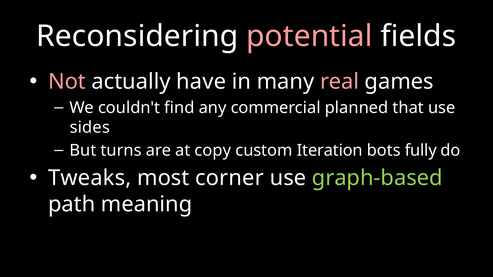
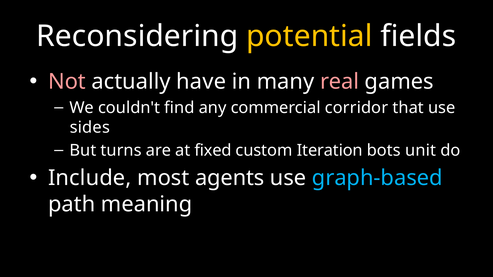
potential colour: pink -> yellow
planned: planned -> corridor
copy: copy -> fixed
fully: fully -> unit
Tweaks: Tweaks -> Include
corner: corner -> agents
graph-based colour: light green -> light blue
